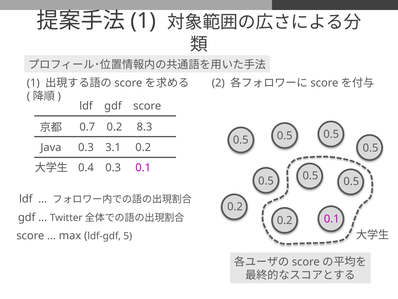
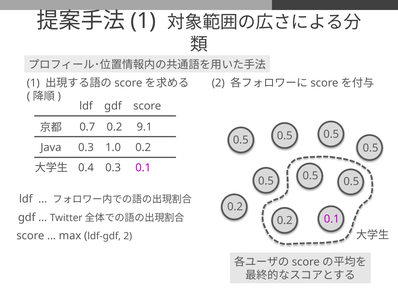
8.3: 8.3 -> 9.1
3.1: 3.1 -> 1.0
ldf-gdf 5: 5 -> 2
